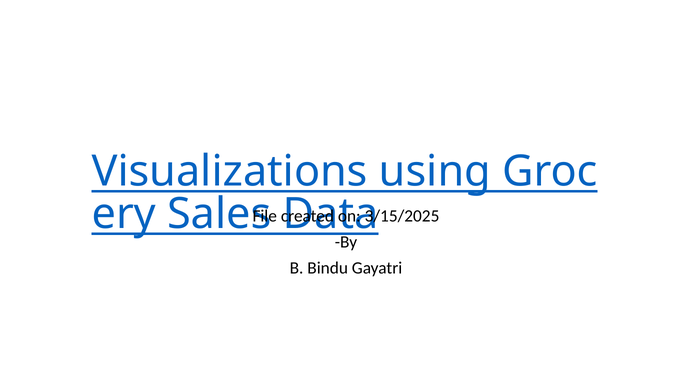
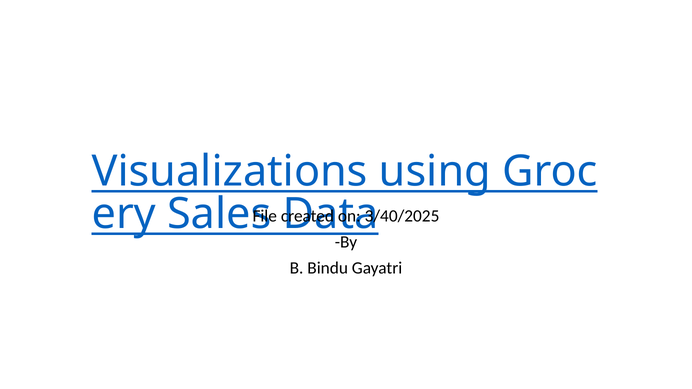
3/15/2025: 3/15/2025 -> 3/40/2025
